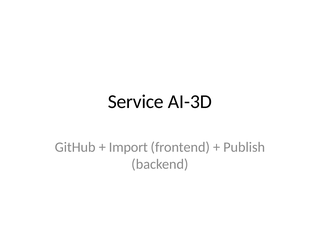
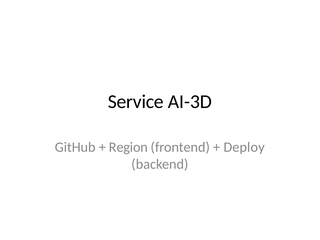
Import: Import -> Region
Publish: Publish -> Deploy
